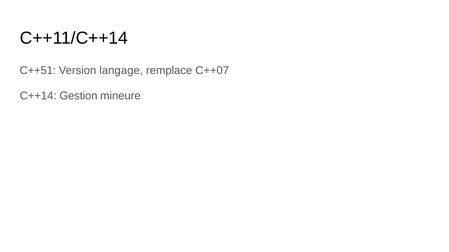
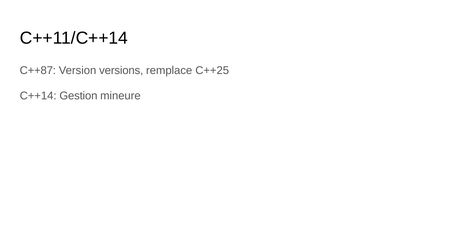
C++51: C++51 -> C++87
langage: langage -> versions
C++07: C++07 -> C++25
